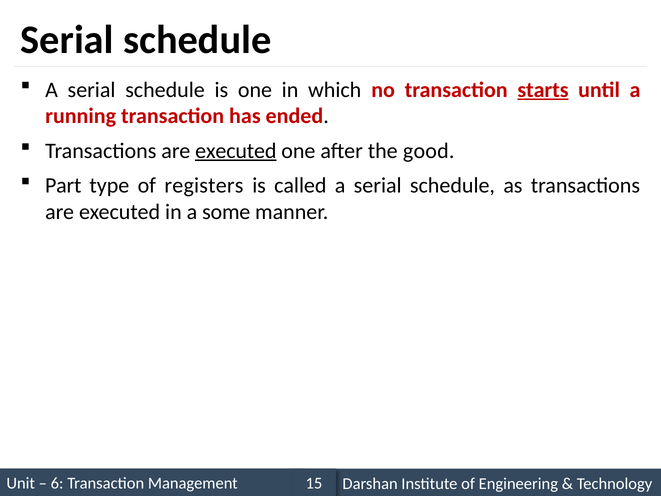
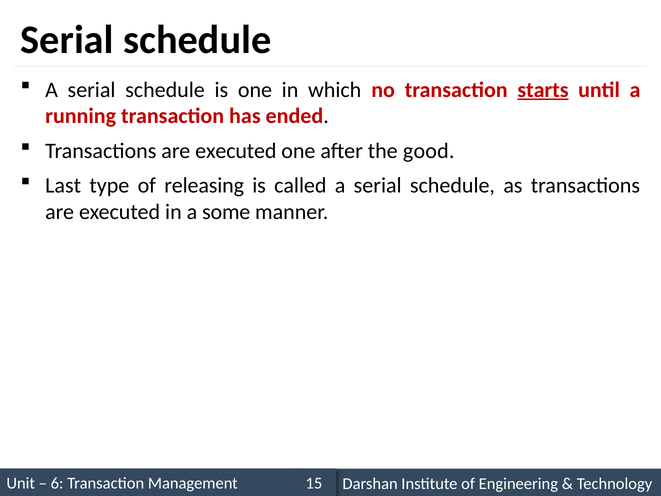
executed at (236, 151) underline: present -> none
Part: Part -> Last
registers: registers -> releasing
